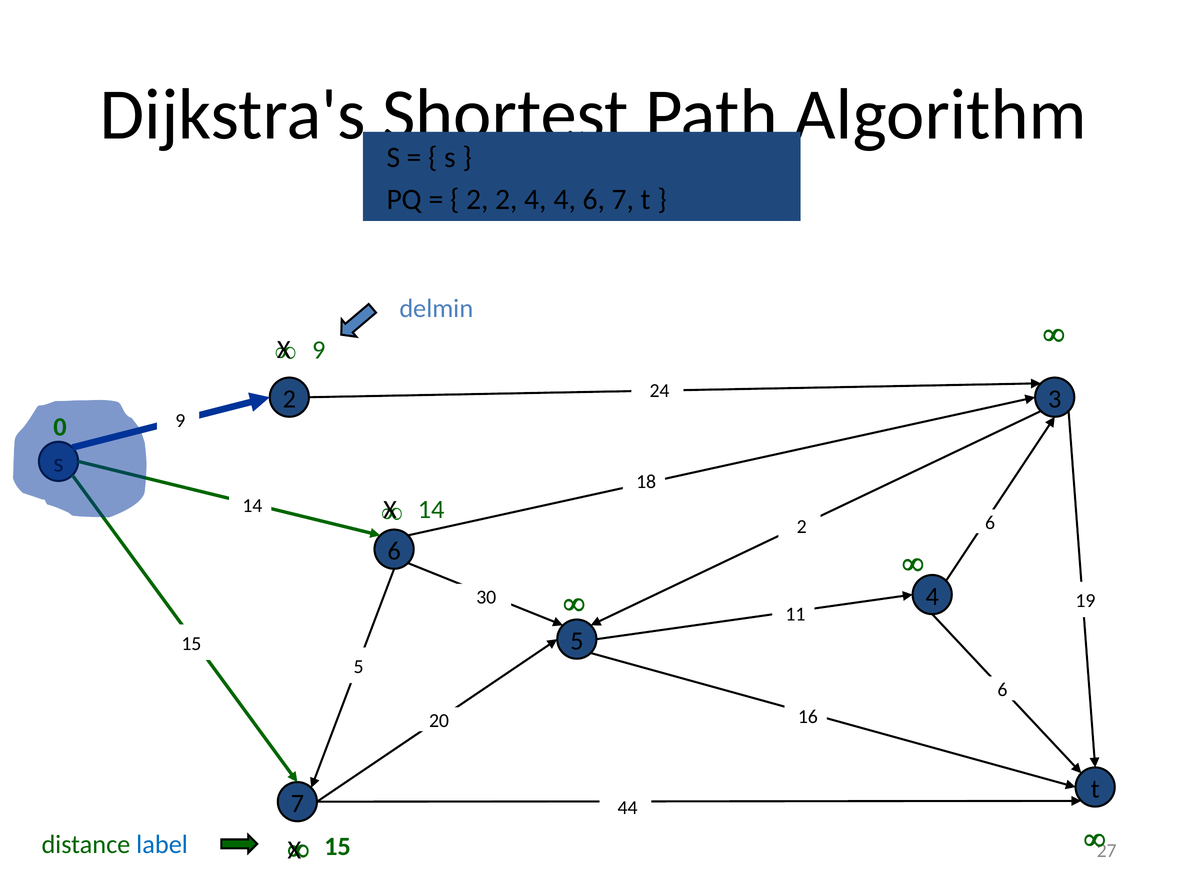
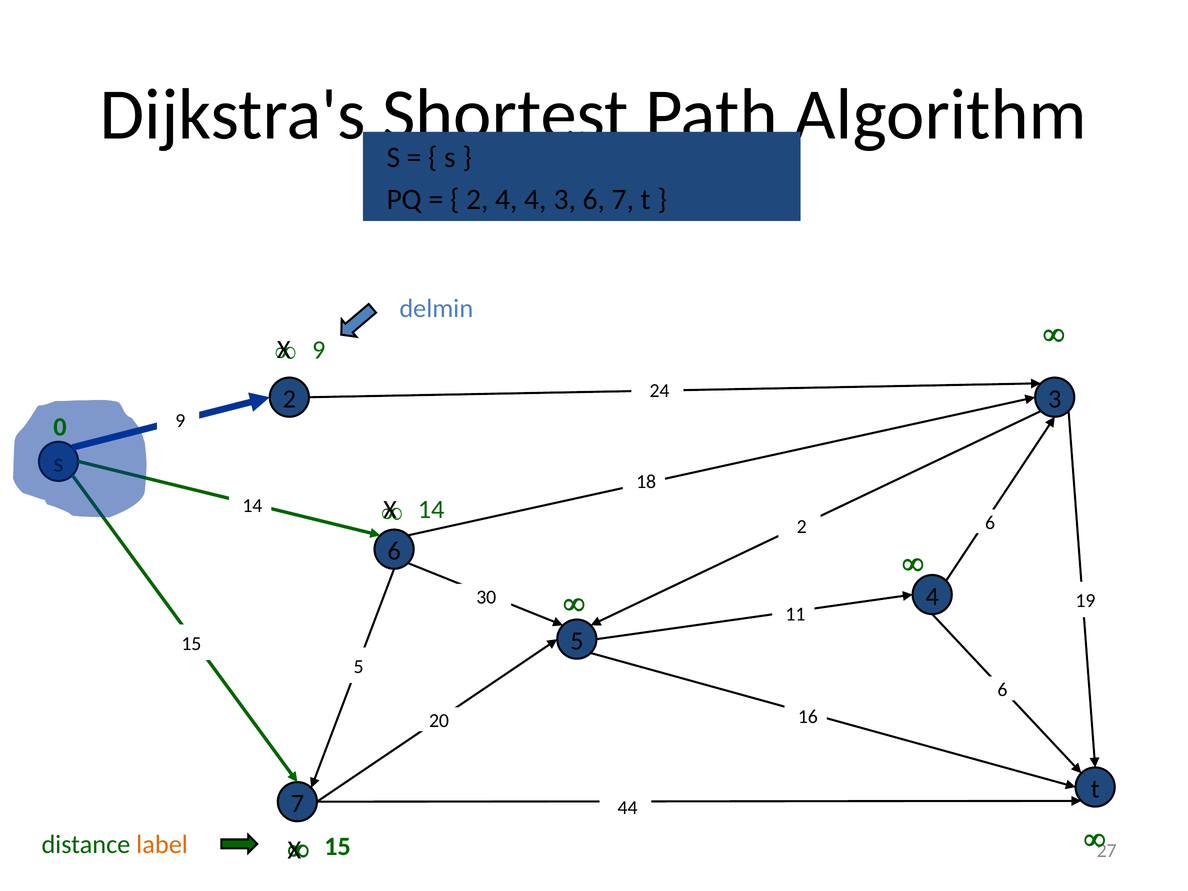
2 2: 2 -> 4
4 4: 4 -> 3
label colour: blue -> orange
